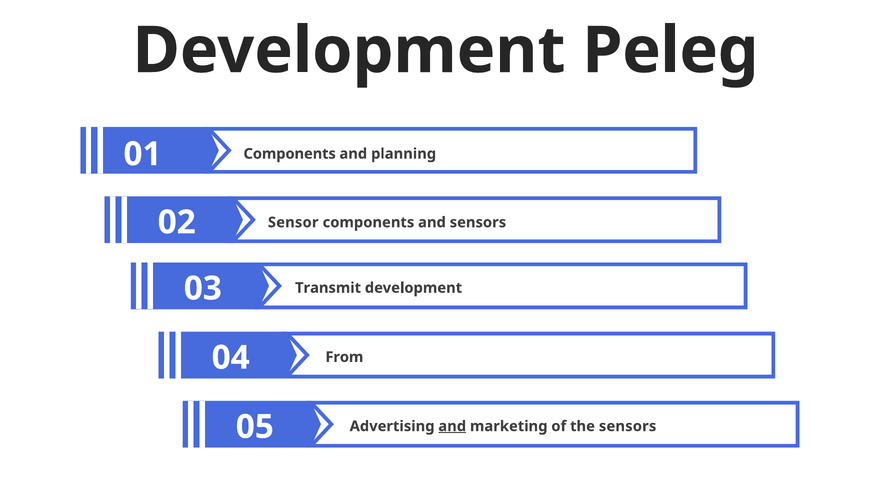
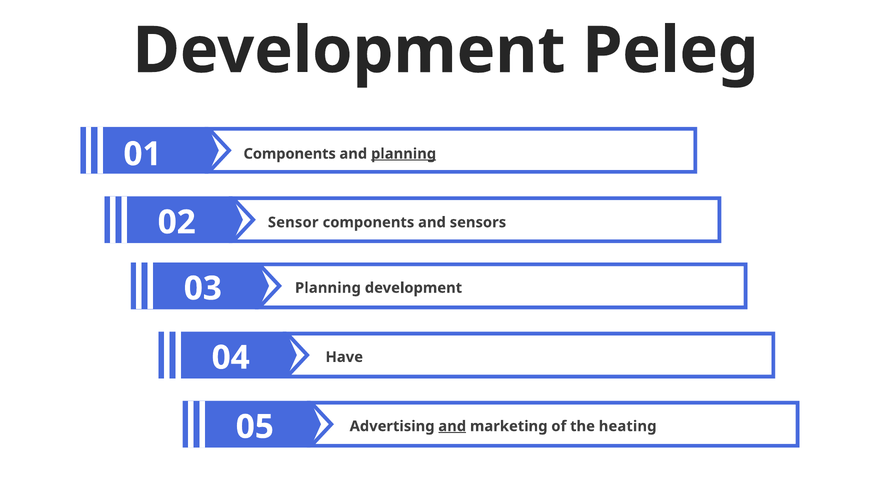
planning at (404, 154) underline: none -> present
Transmit at (328, 288): Transmit -> Planning
From: From -> Have
the sensors: sensors -> heating
